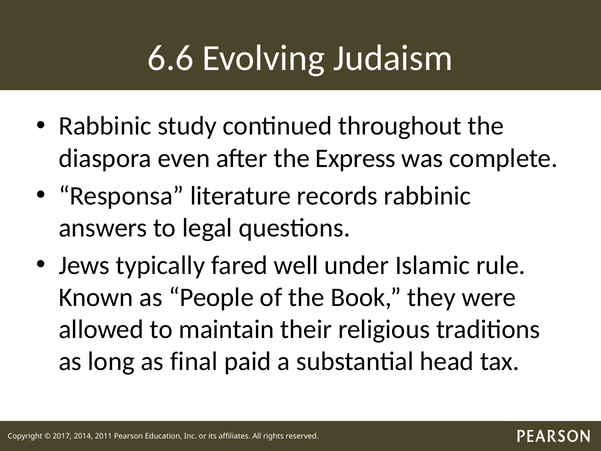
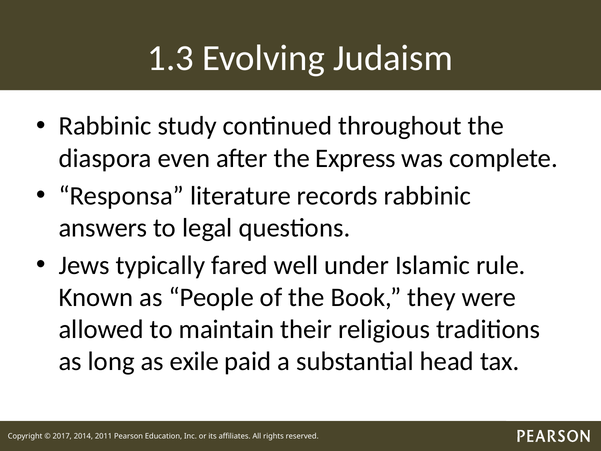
6.6: 6.6 -> 1.3
final: final -> exile
